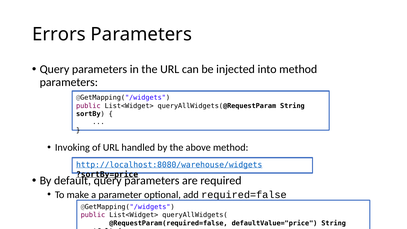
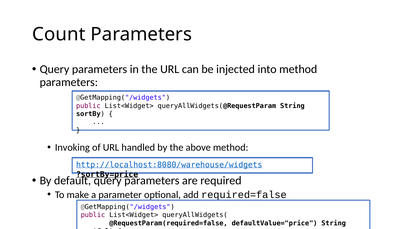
Errors: Errors -> Count
